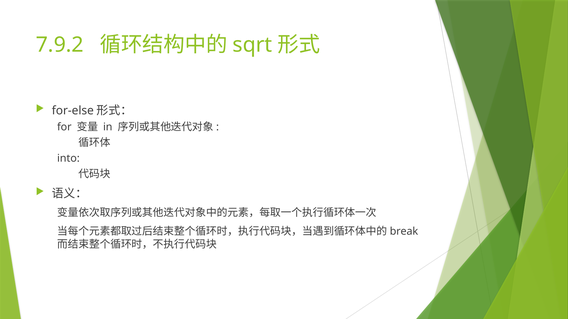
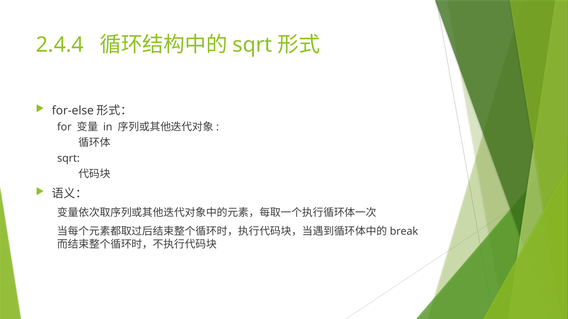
7.9.2: 7.9.2 -> 2.4.4
into at (68, 159): into -> sqrt
